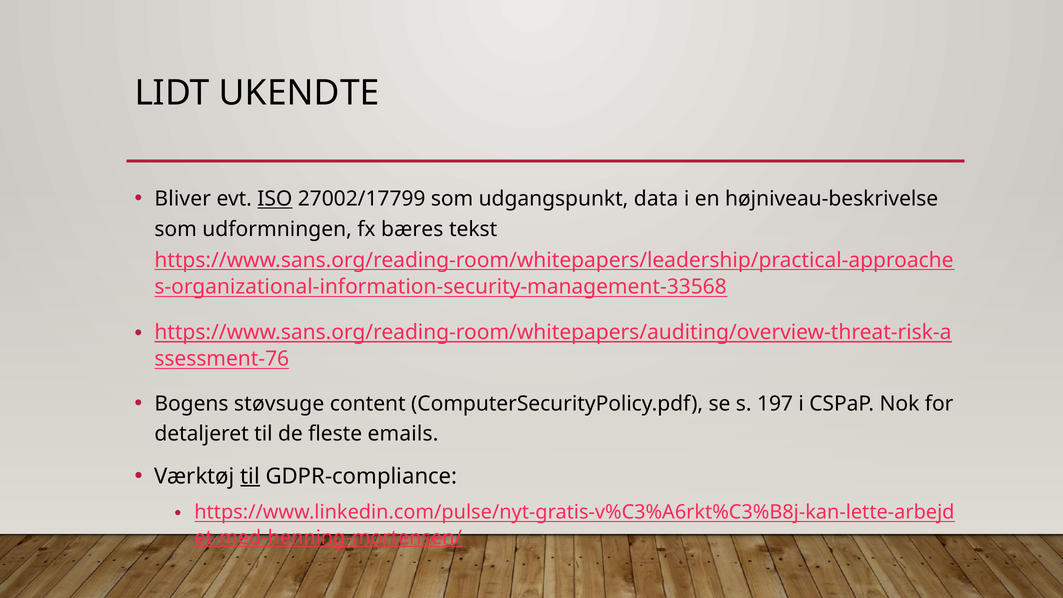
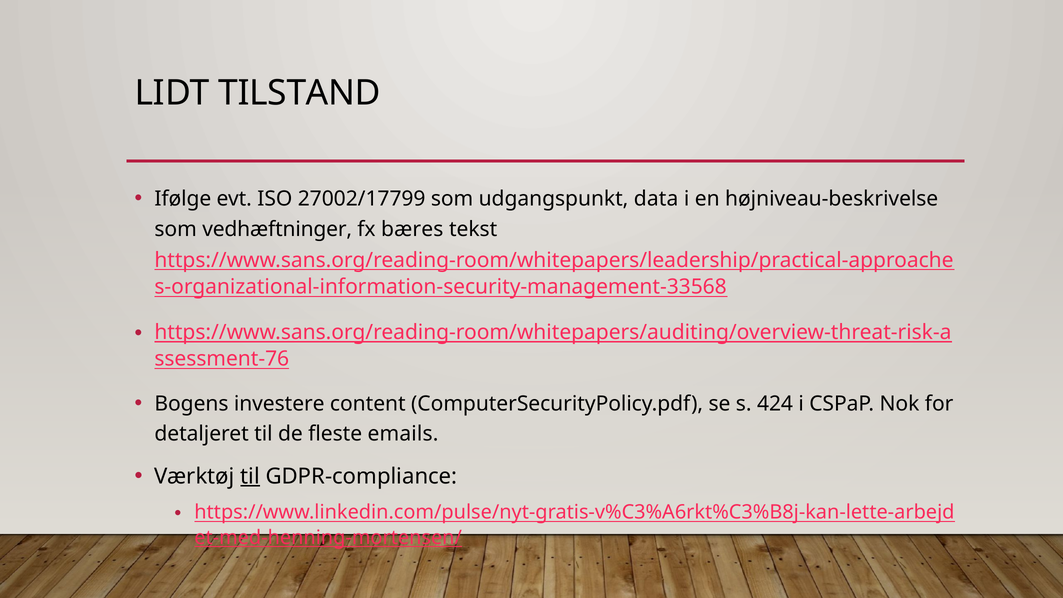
UKENDTE: UKENDTE -> TILSTAND
Bliver: Bliver -> Ifølge
ISO underline: present -> none
udformningen: udformningen -> vedhæftninger
støvsuge: støvsuge -> investere
197: 197 -> 424
